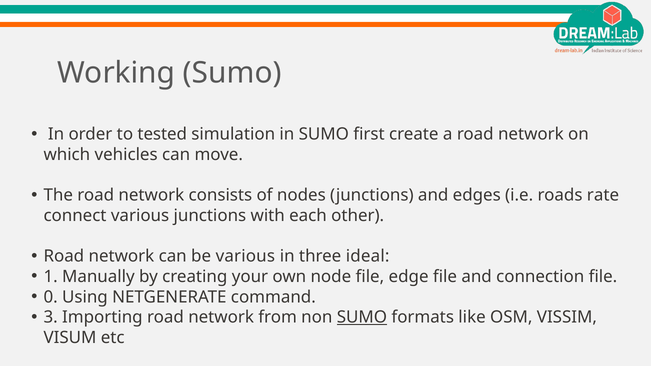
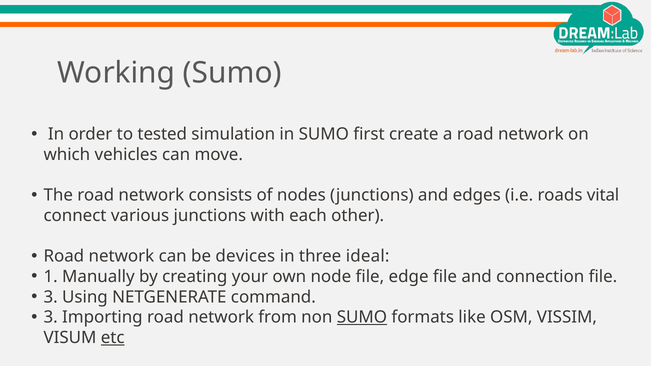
rate: rate -> vital
be various: various -> devices
0 at (51, 297): 0 -> 3
etc underline: none -> present
